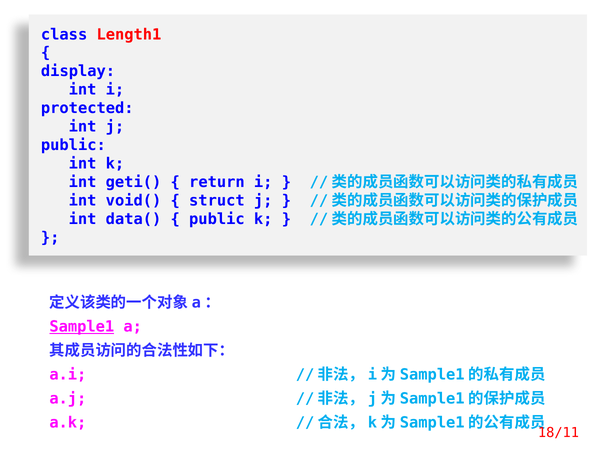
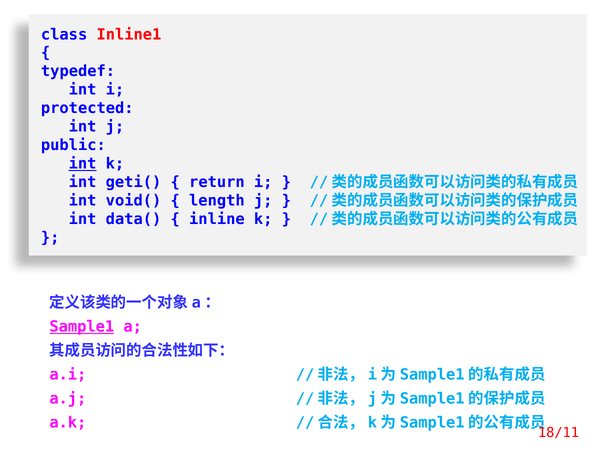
Length1: Length1 -> Inline1
display: display -> typedef
int at (83, 164) underline: none -> present
struct: struct -> length
public at (217, 219): public -> inline
